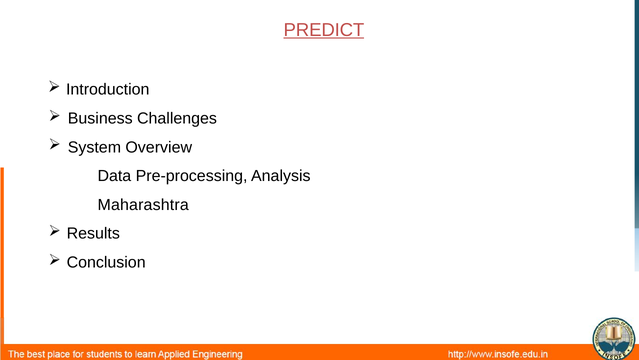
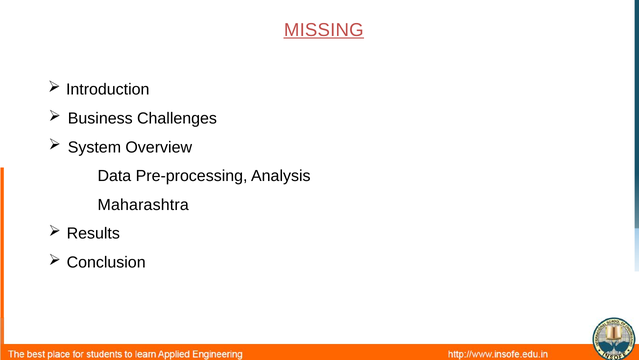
PREDICT: PREDICT -> MISSING
